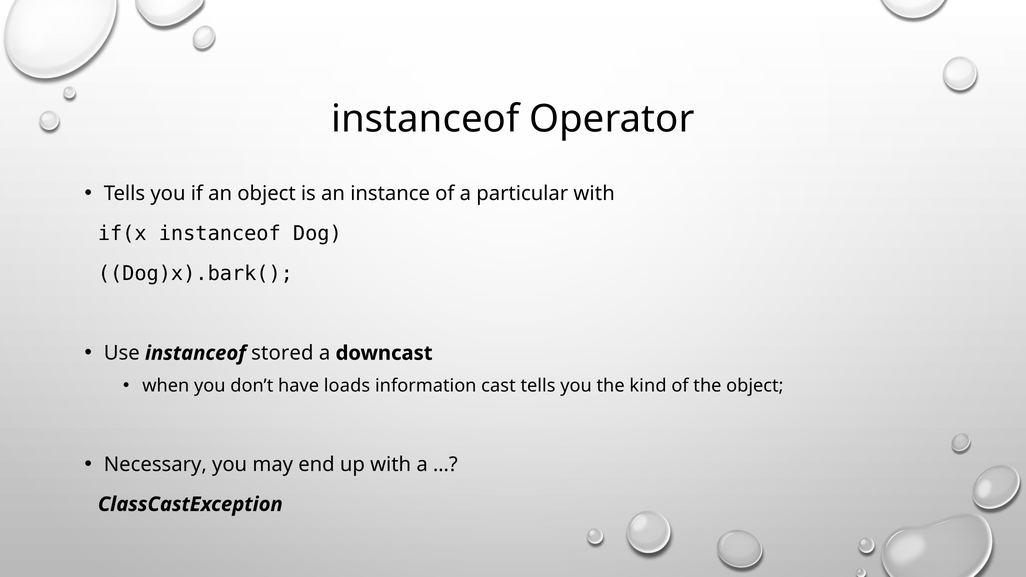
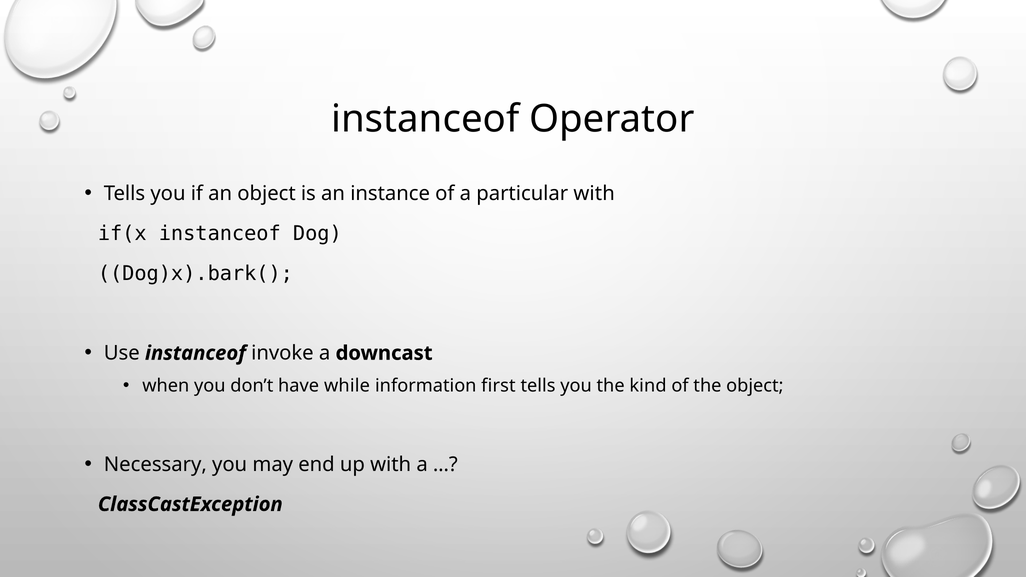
stored: stored -> invoke
loads: loads -> while
cast: cast -> first
